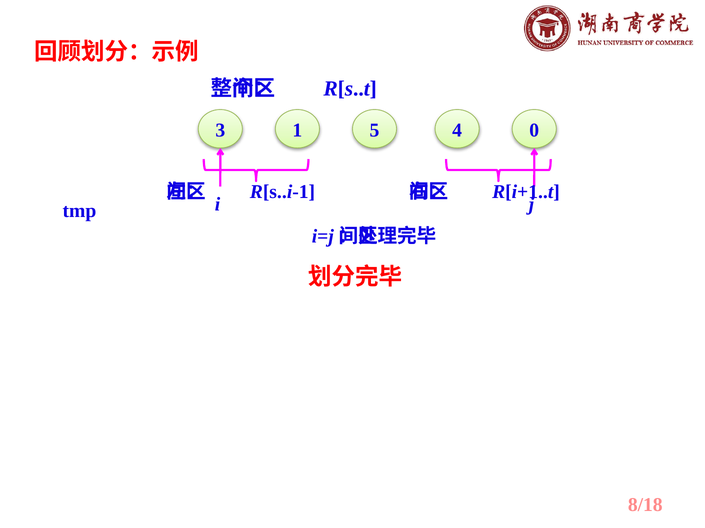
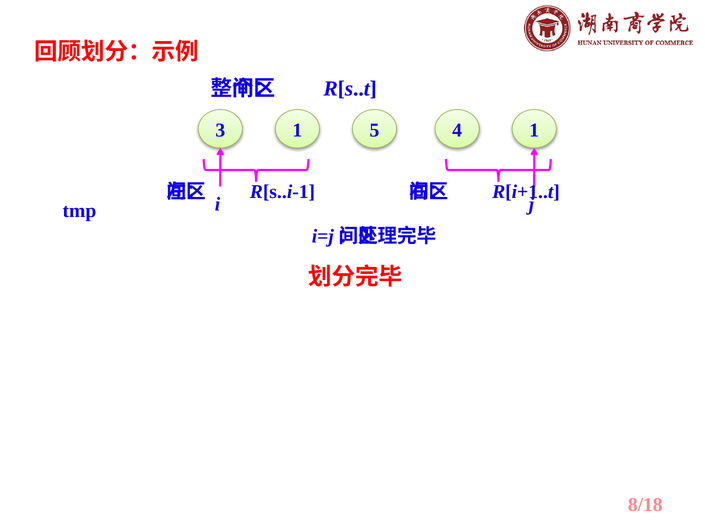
4 0: 0 -> 1
